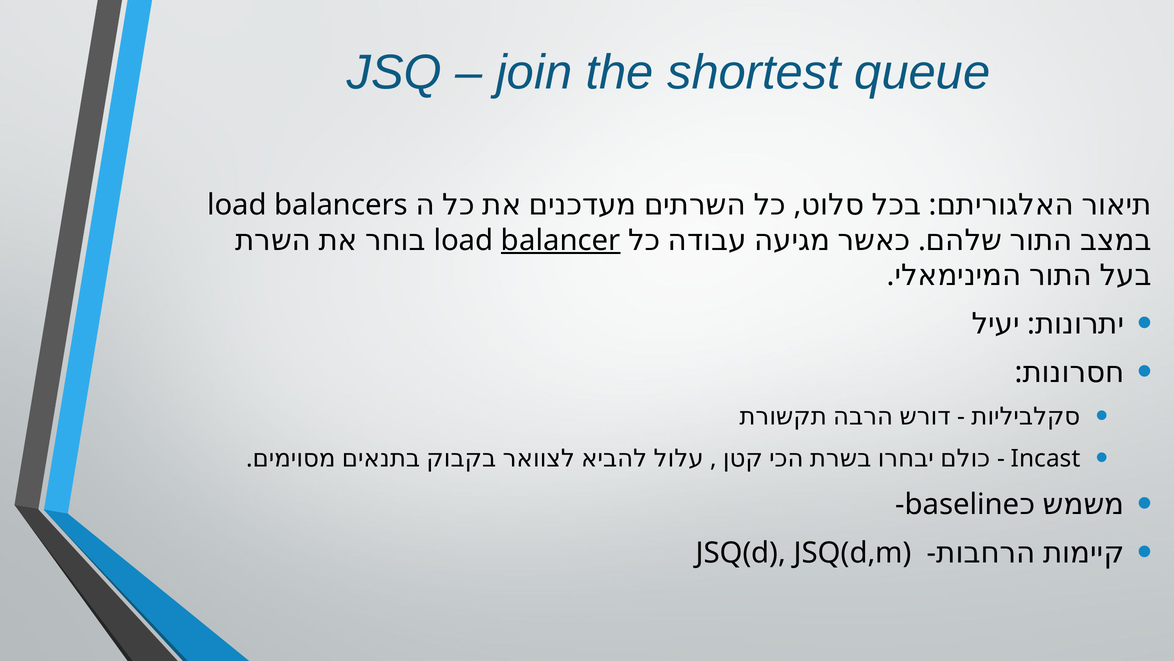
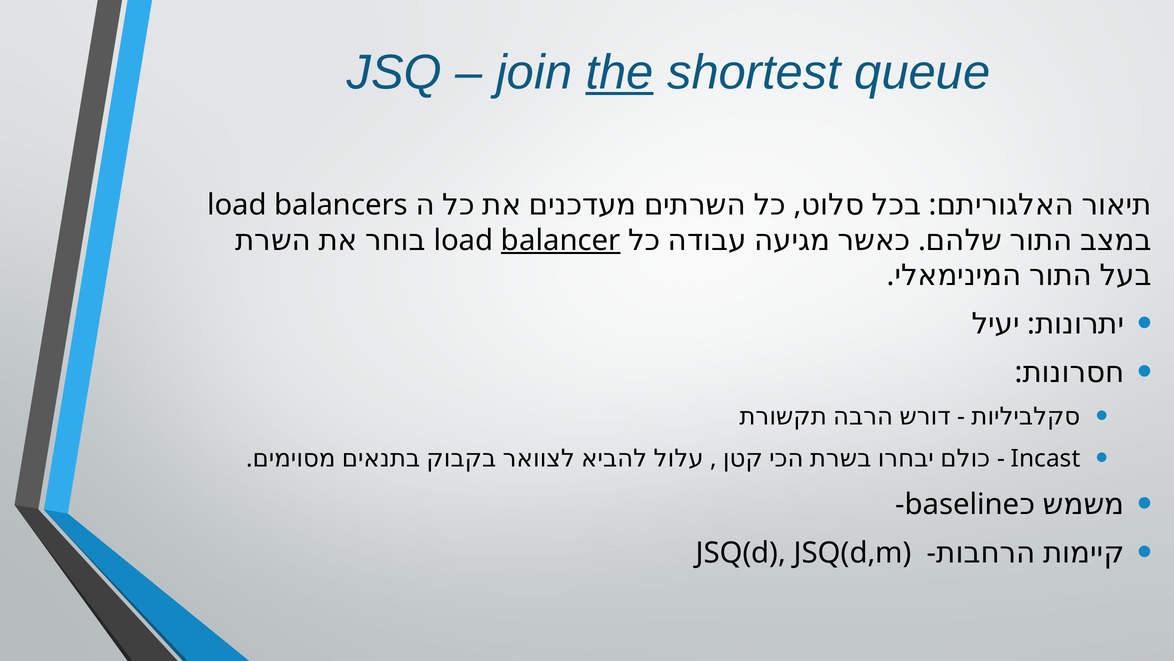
the underline: none -> present
